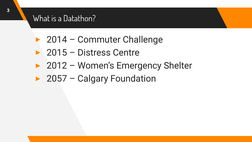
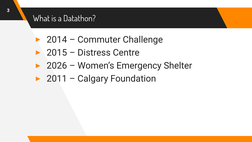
2012: 2012 -> 2026
2057: 2057 -> 2011
